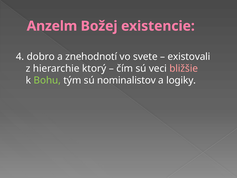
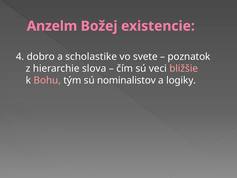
znehodnotí: znehodnotí -> scholastike
existovali: existovali -> poznatok
ktorý: ktorý -> slova
Bohu colour: light green -> pink
